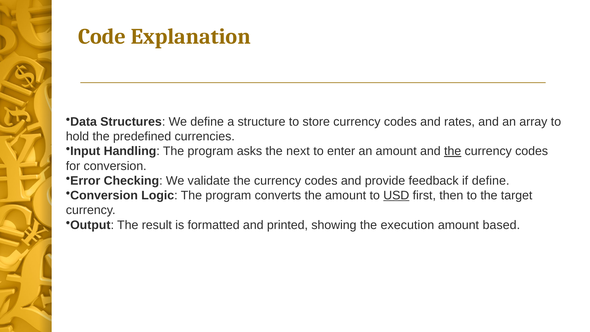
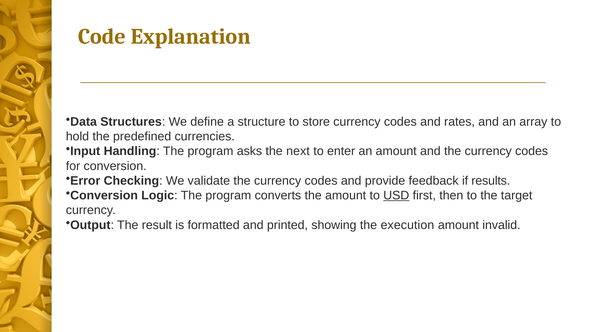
the at (453, 151) underline: present -> none
if define: define -> results
based: based -> invalid
